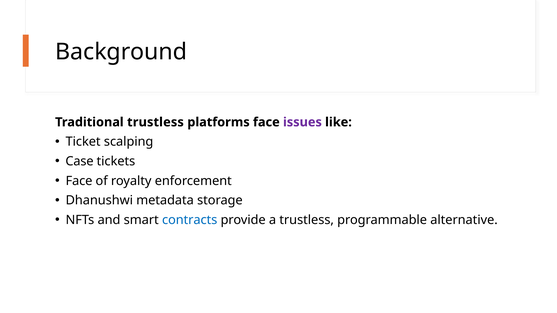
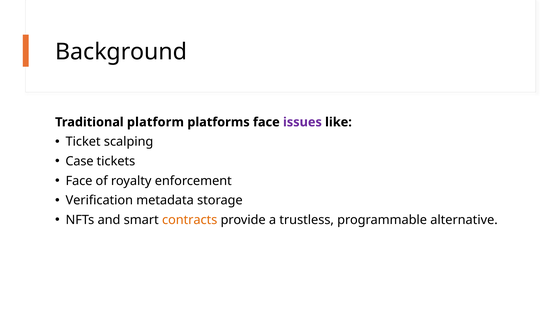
Traditional trustless: trustless -> platform
Dhanushwi: Dhanushwi -> Verification
contracts colour: blue -> orange
